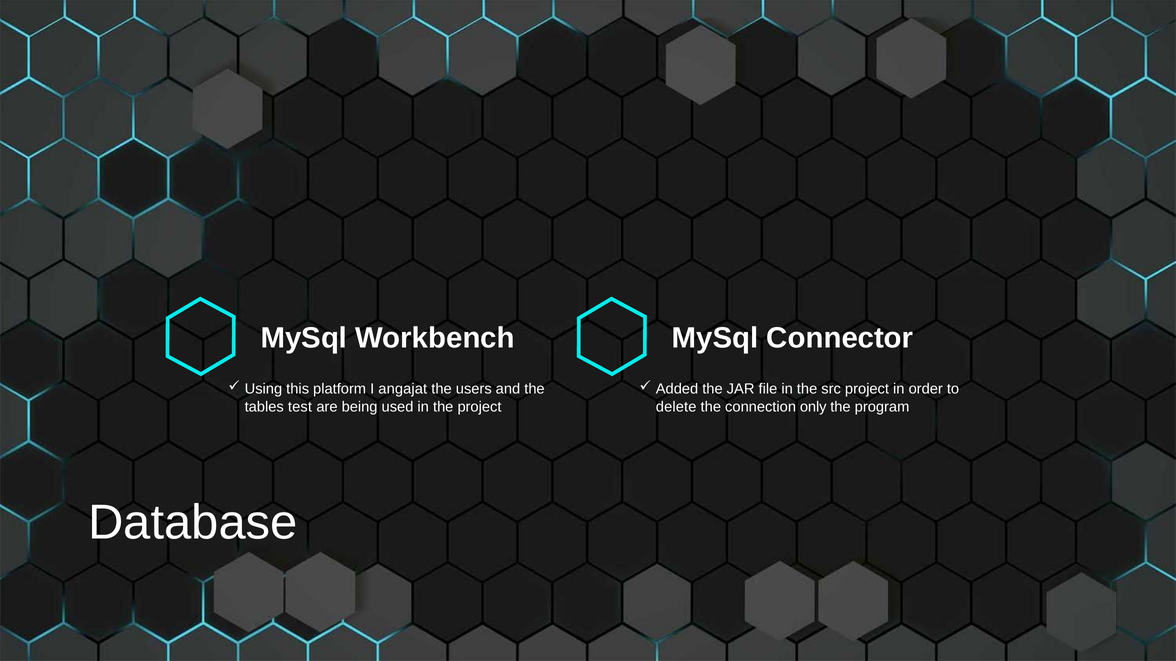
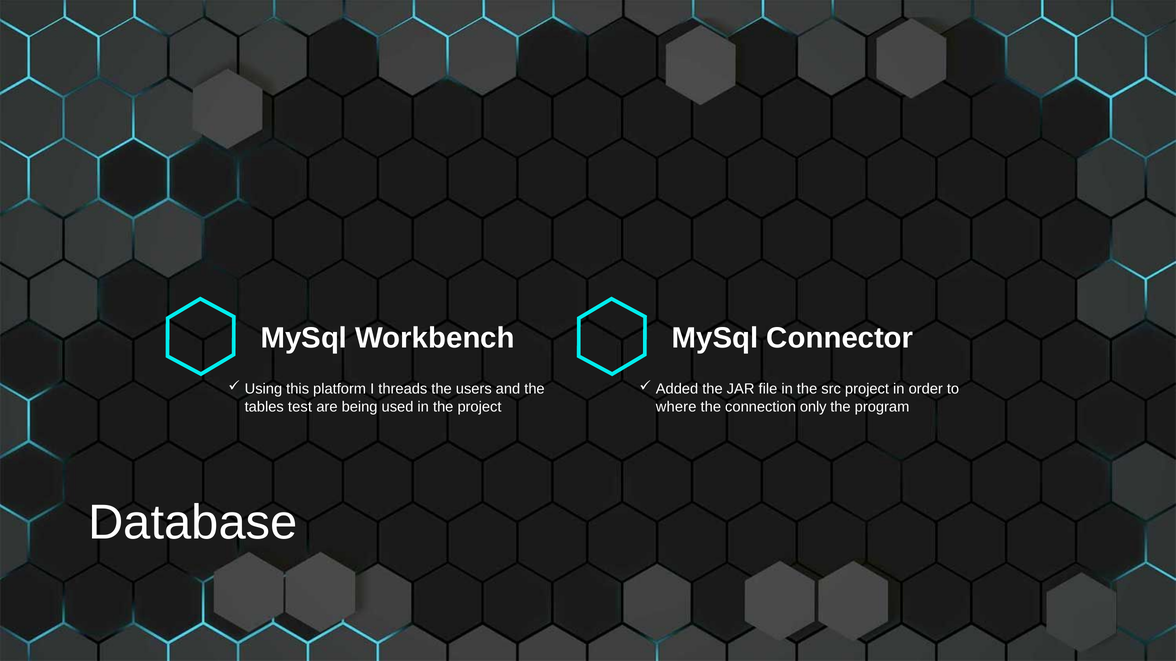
angajat: angajat -> threads
delete: delete -> where
